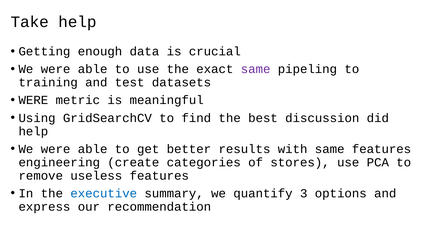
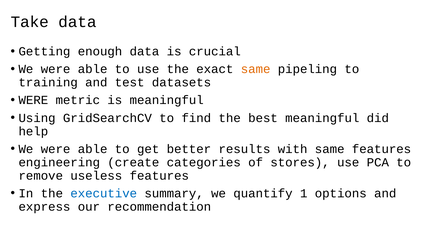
Take help: help -> data
same at (256, 69) colour: purple -> orange
best discussion: discussion -> meaningful
3: 3 -> 1
